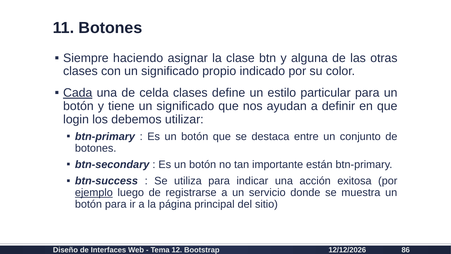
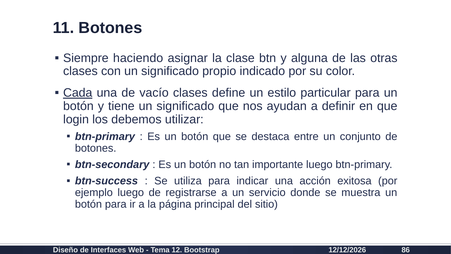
celda: celda -> vacío
importante están: están -> luego
ejemplo underline: present -> none
